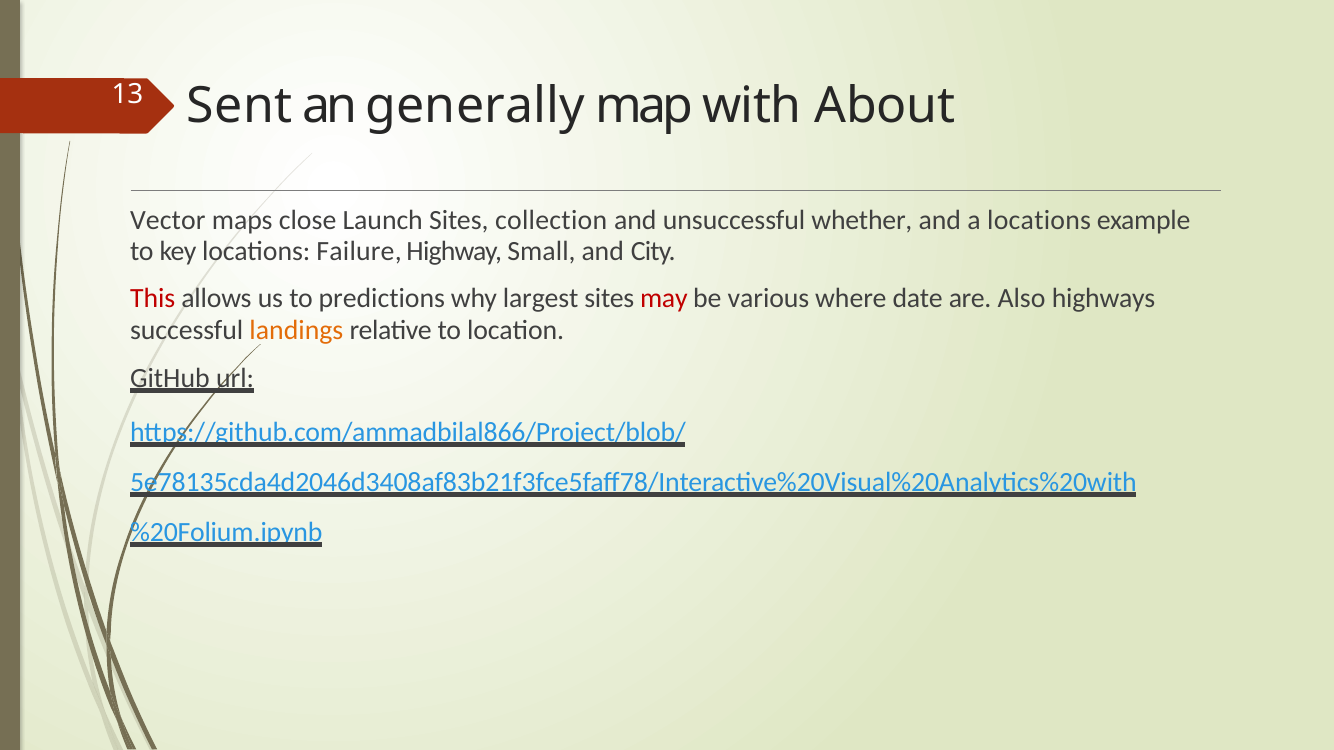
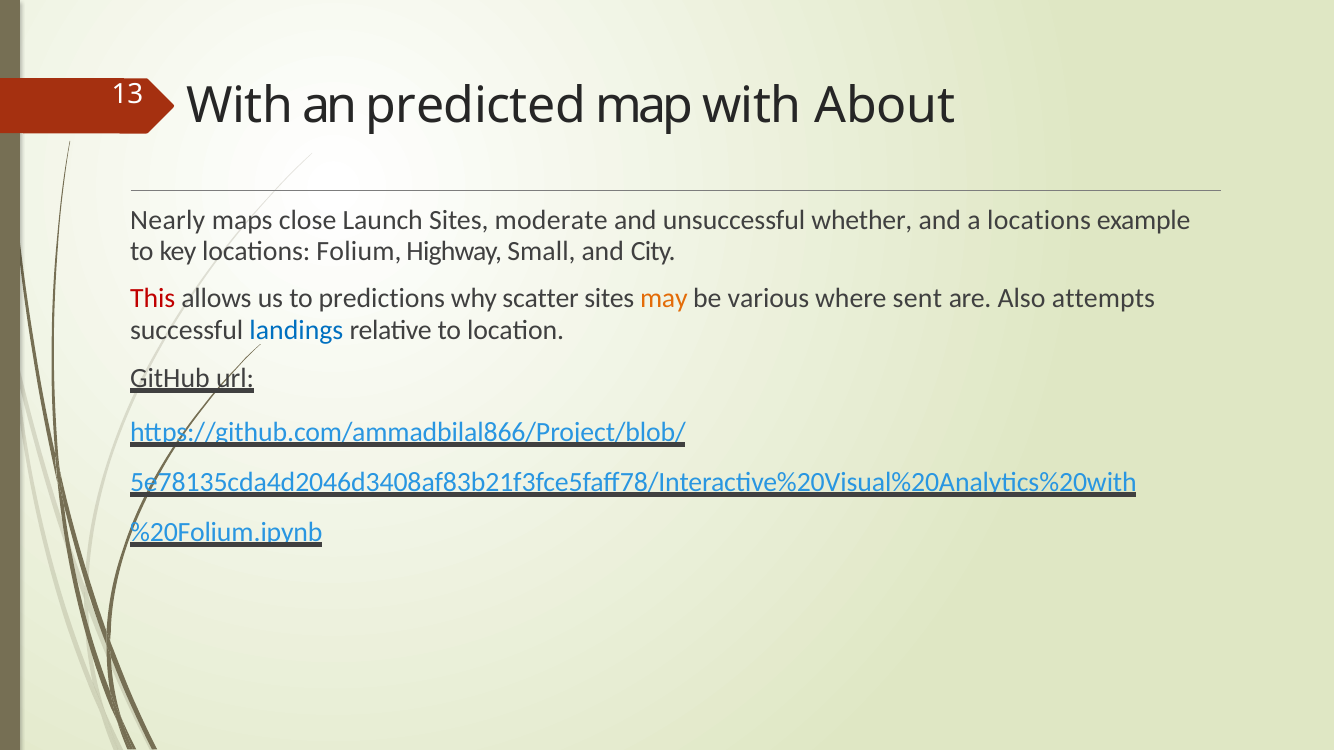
Sent at (240, 106): Sent -> With
generally: generally -> predicted
Vector: Vector -> Nearly
collection: collection -> moderate
Failure: Failure -> Folium
largest: largest -> scatter
may colour: red -> orange
date: date -> sent
highways: highways -> attempts
landings colour: orange -> blue
